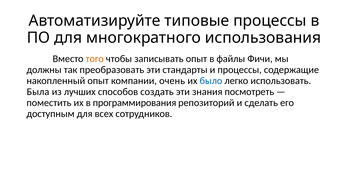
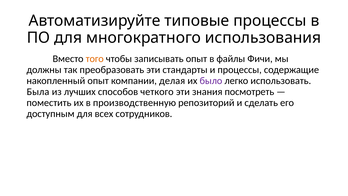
очень: очень -> делая
было colour: blue -> purple
создать: создать -> четкого
программирования: программирования -> производственную
